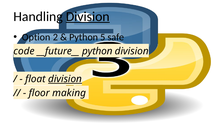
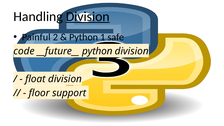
Option: Option -> Painful
5: 5 -> 1
division at (65, 79) underline: present -> none
making: making -> support
